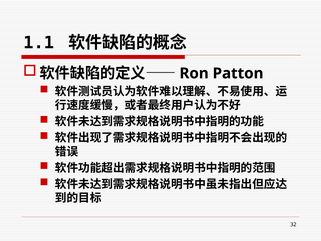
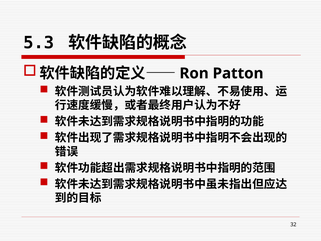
1.1: 1.1 -> 5.3
